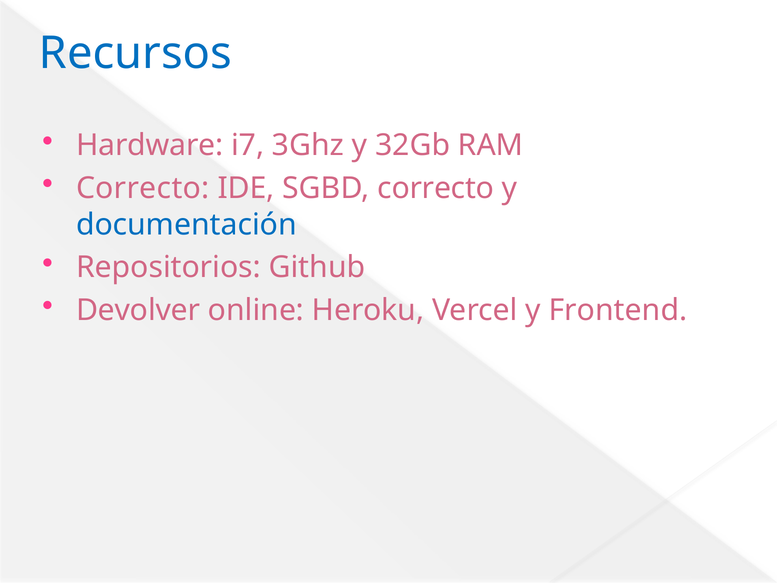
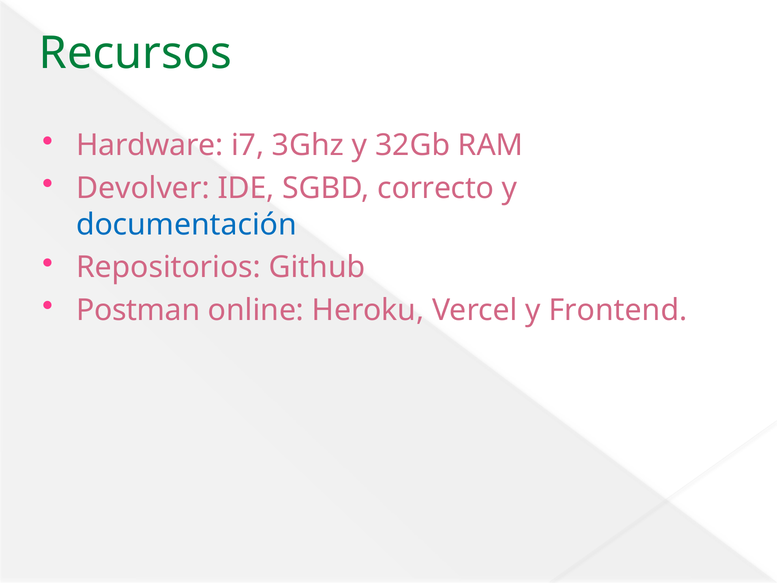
Recursos colour: blue -> green
Correcto at (143, 188): Correcto -> Devolver
Devolver: Devolver -> Postman
